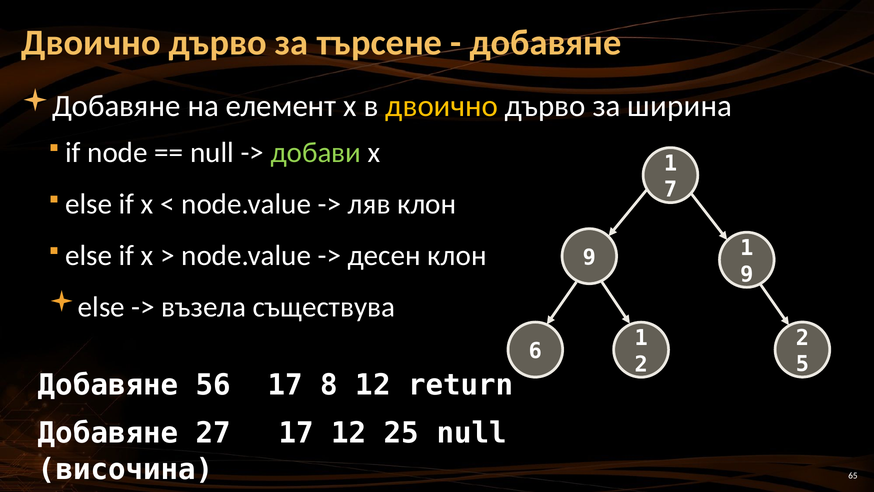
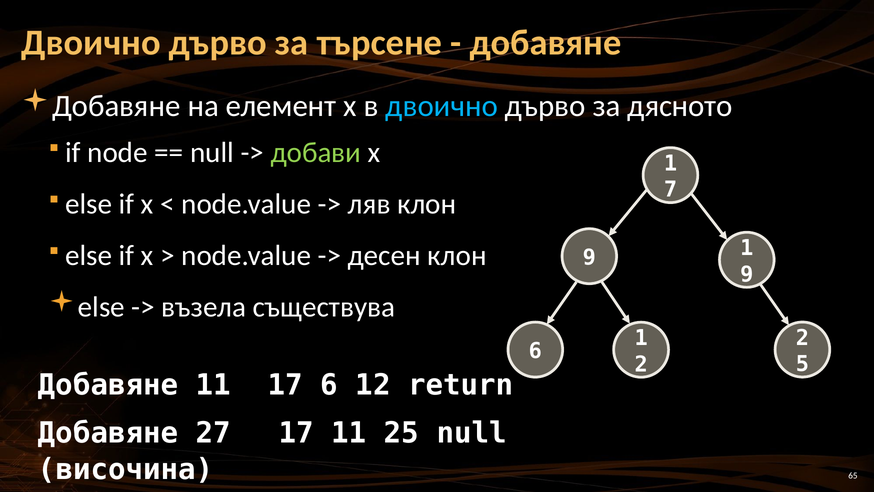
двоично at (442, 106) colour: yellow -> light blue
ширина: ширина -> дясното
Добавяне 56: 56 -> 11
17 8: 8 -> 6
17 12: 12 -> 11
